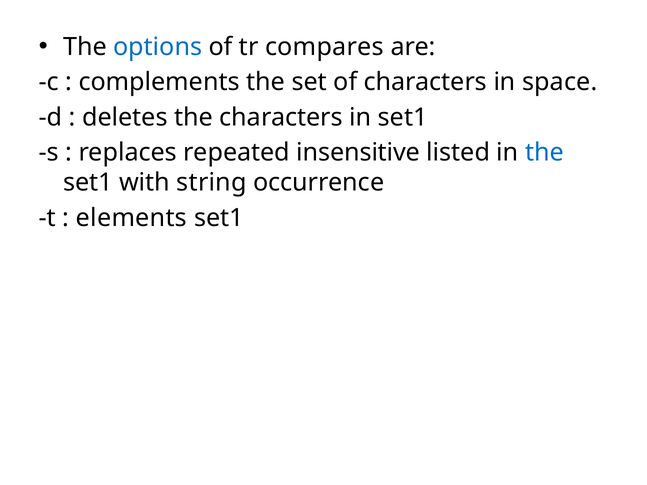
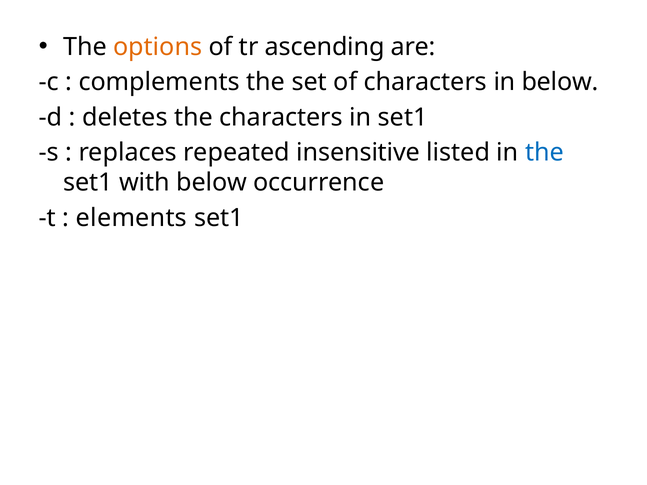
options colour: blue -> orange
compares: compares -> ascending
in space: space -> below
with string: string -> below
